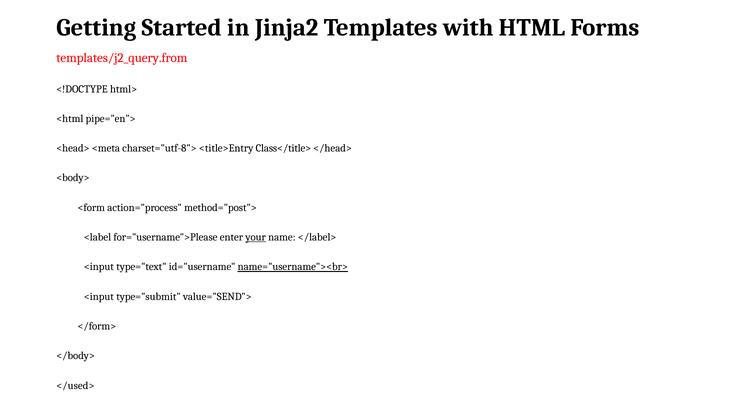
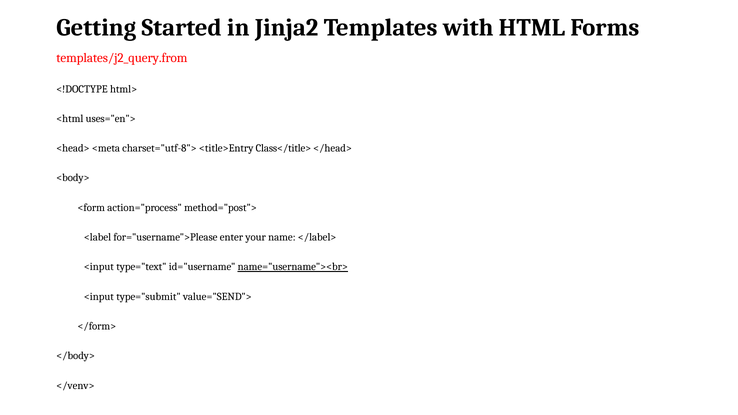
pipe="en">: pipe="en"> -> uses="en">
your underline: present -> none
</used>: </used> -> </venv>
